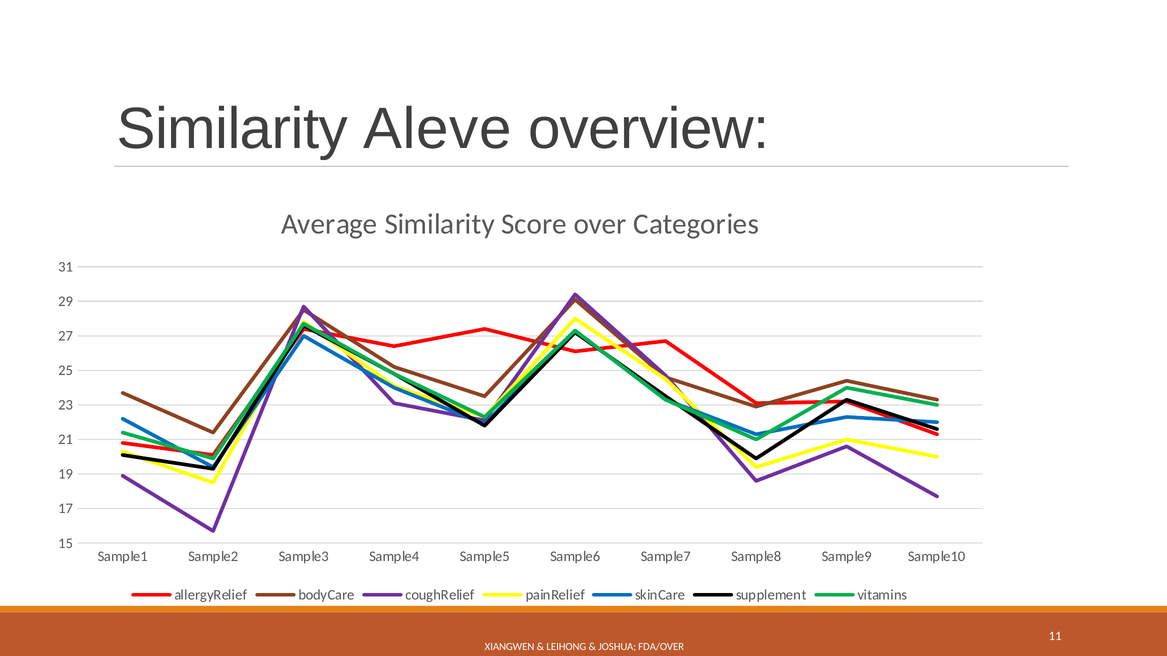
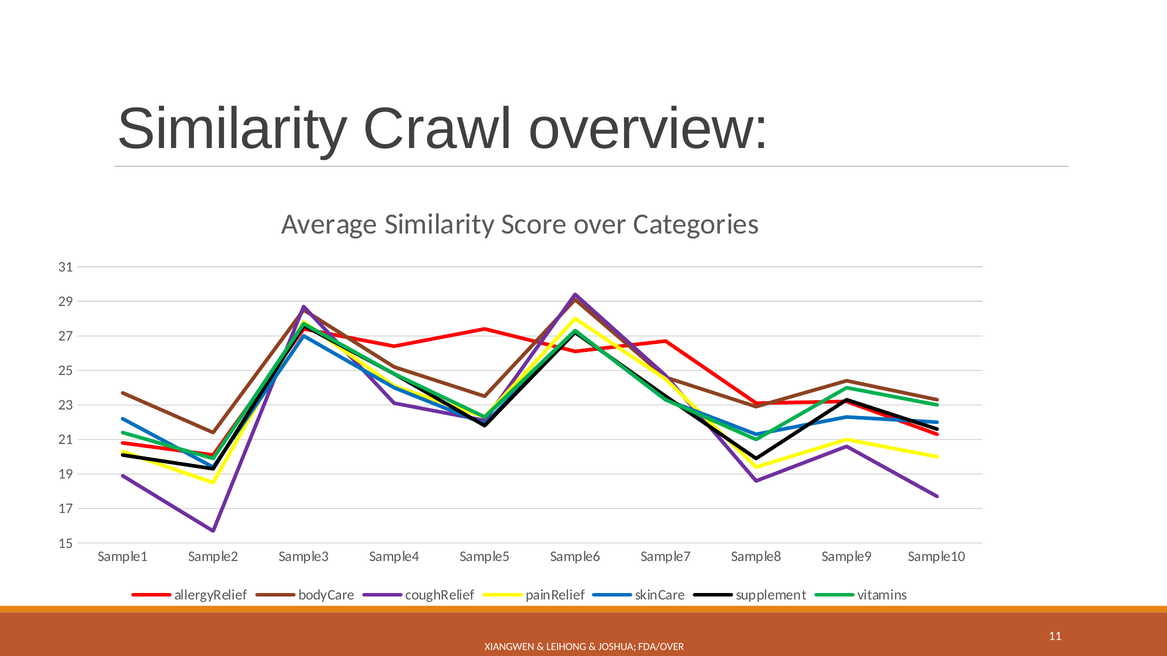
Aleve: Aleve -> Crawl
